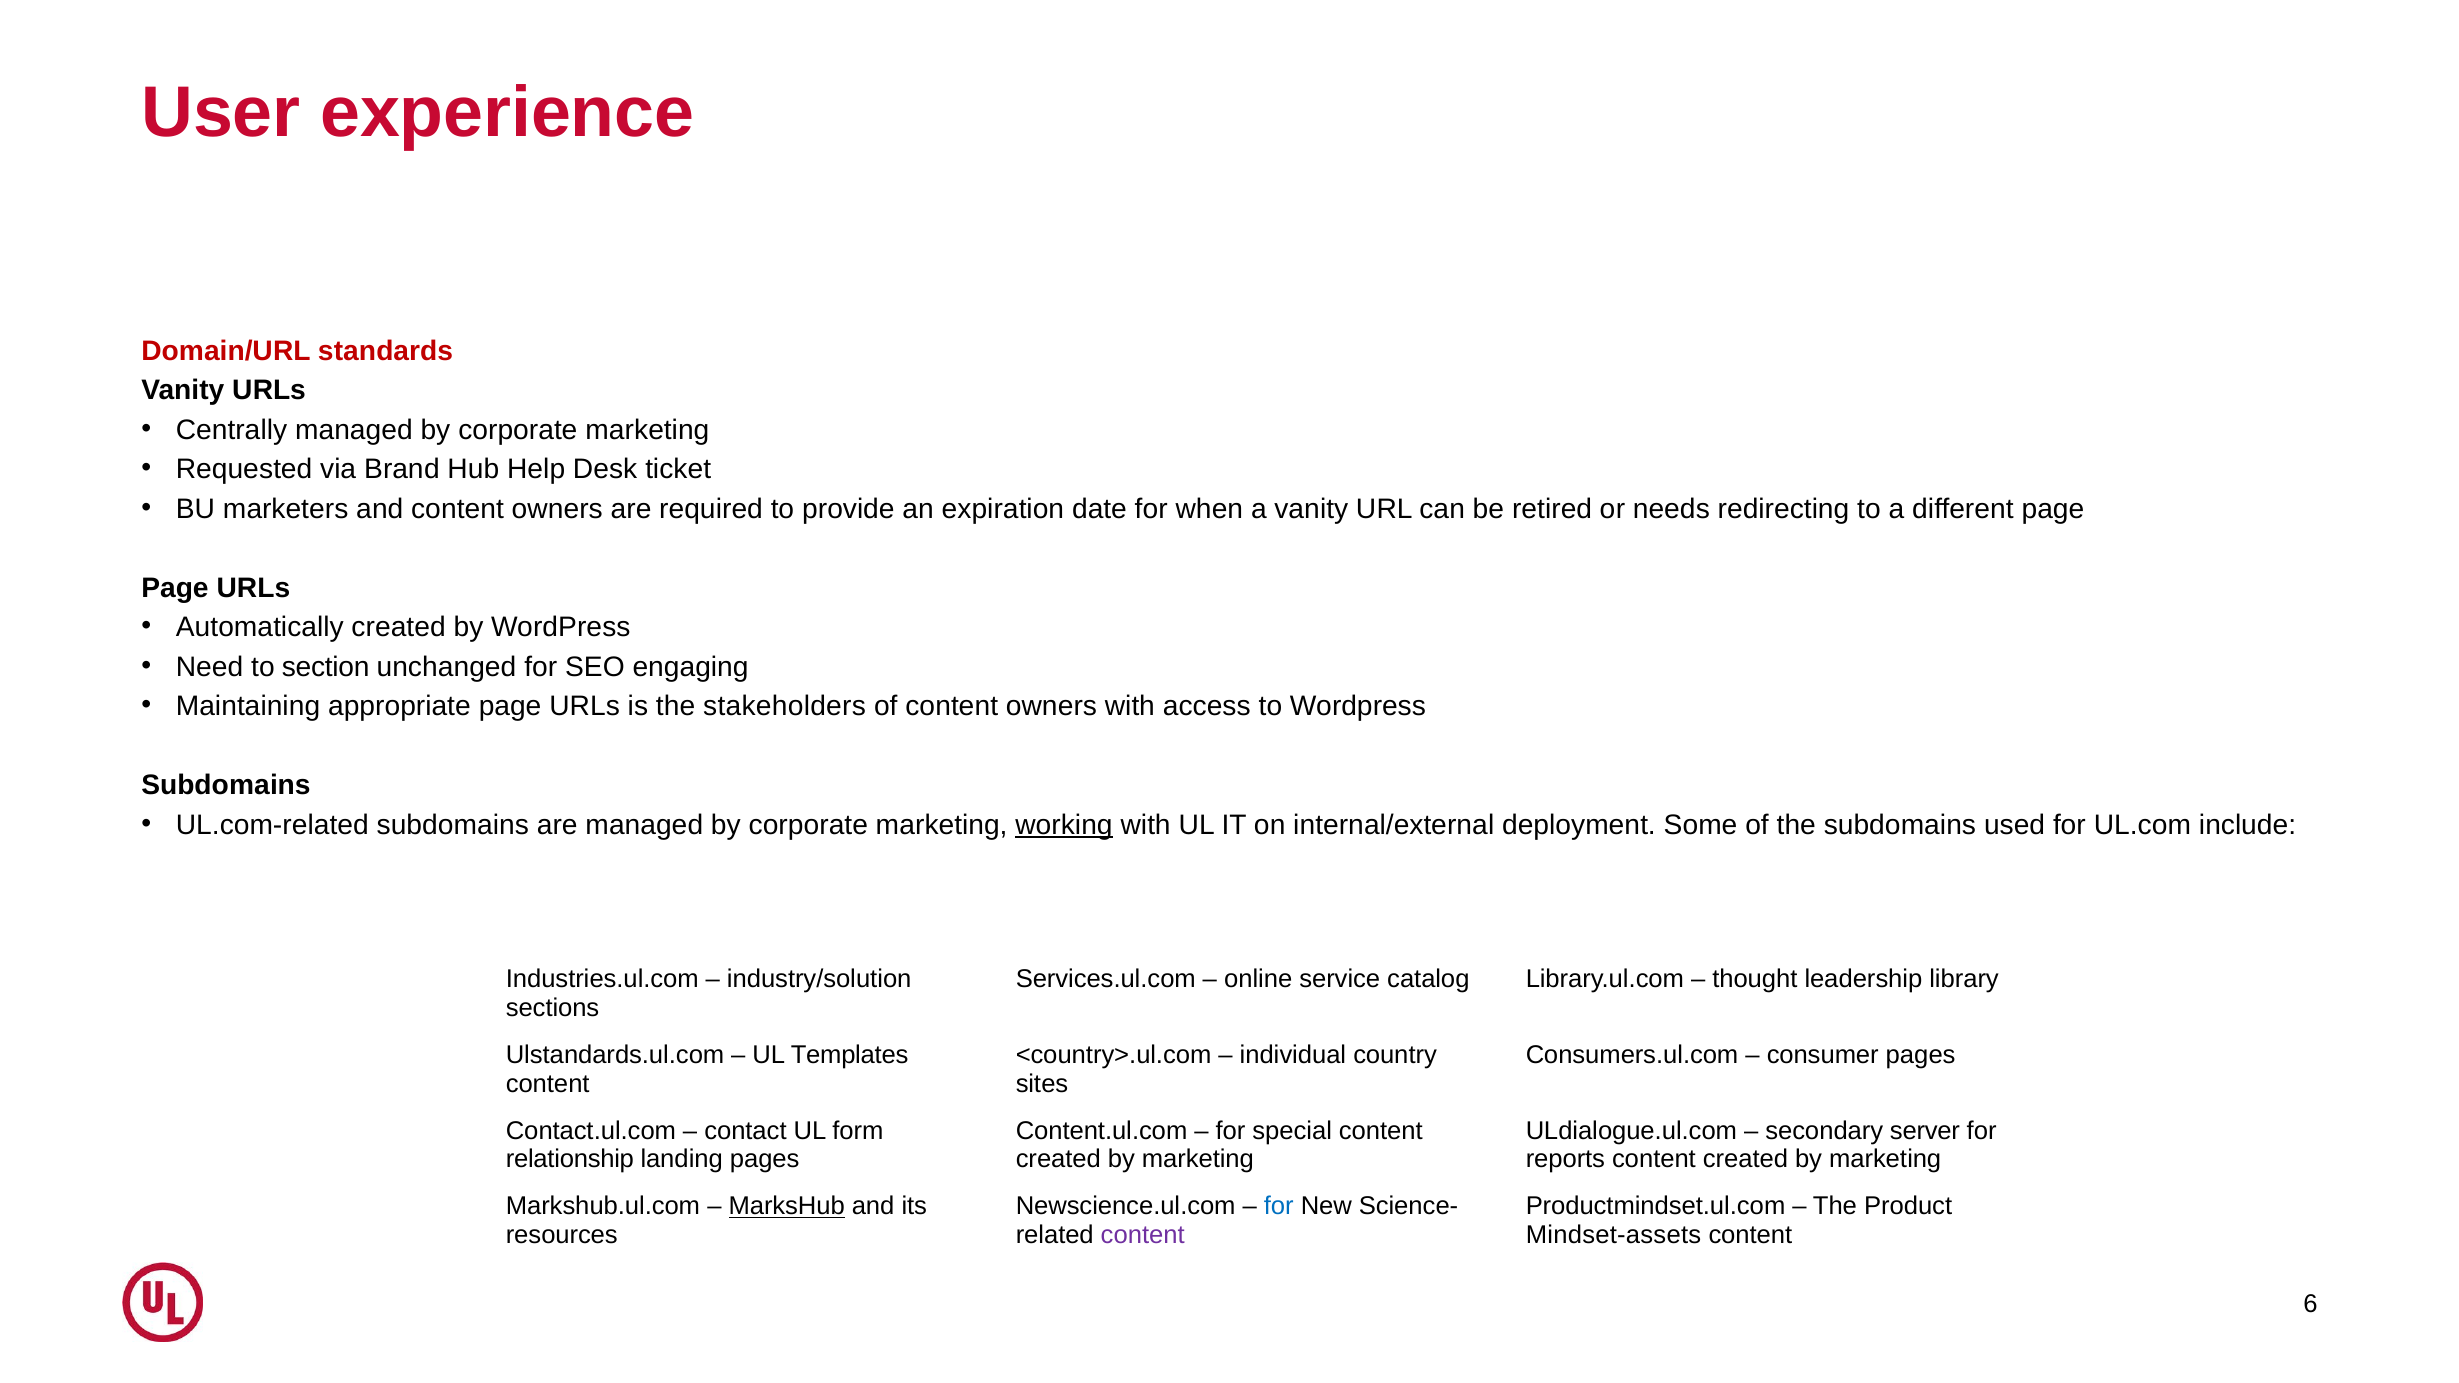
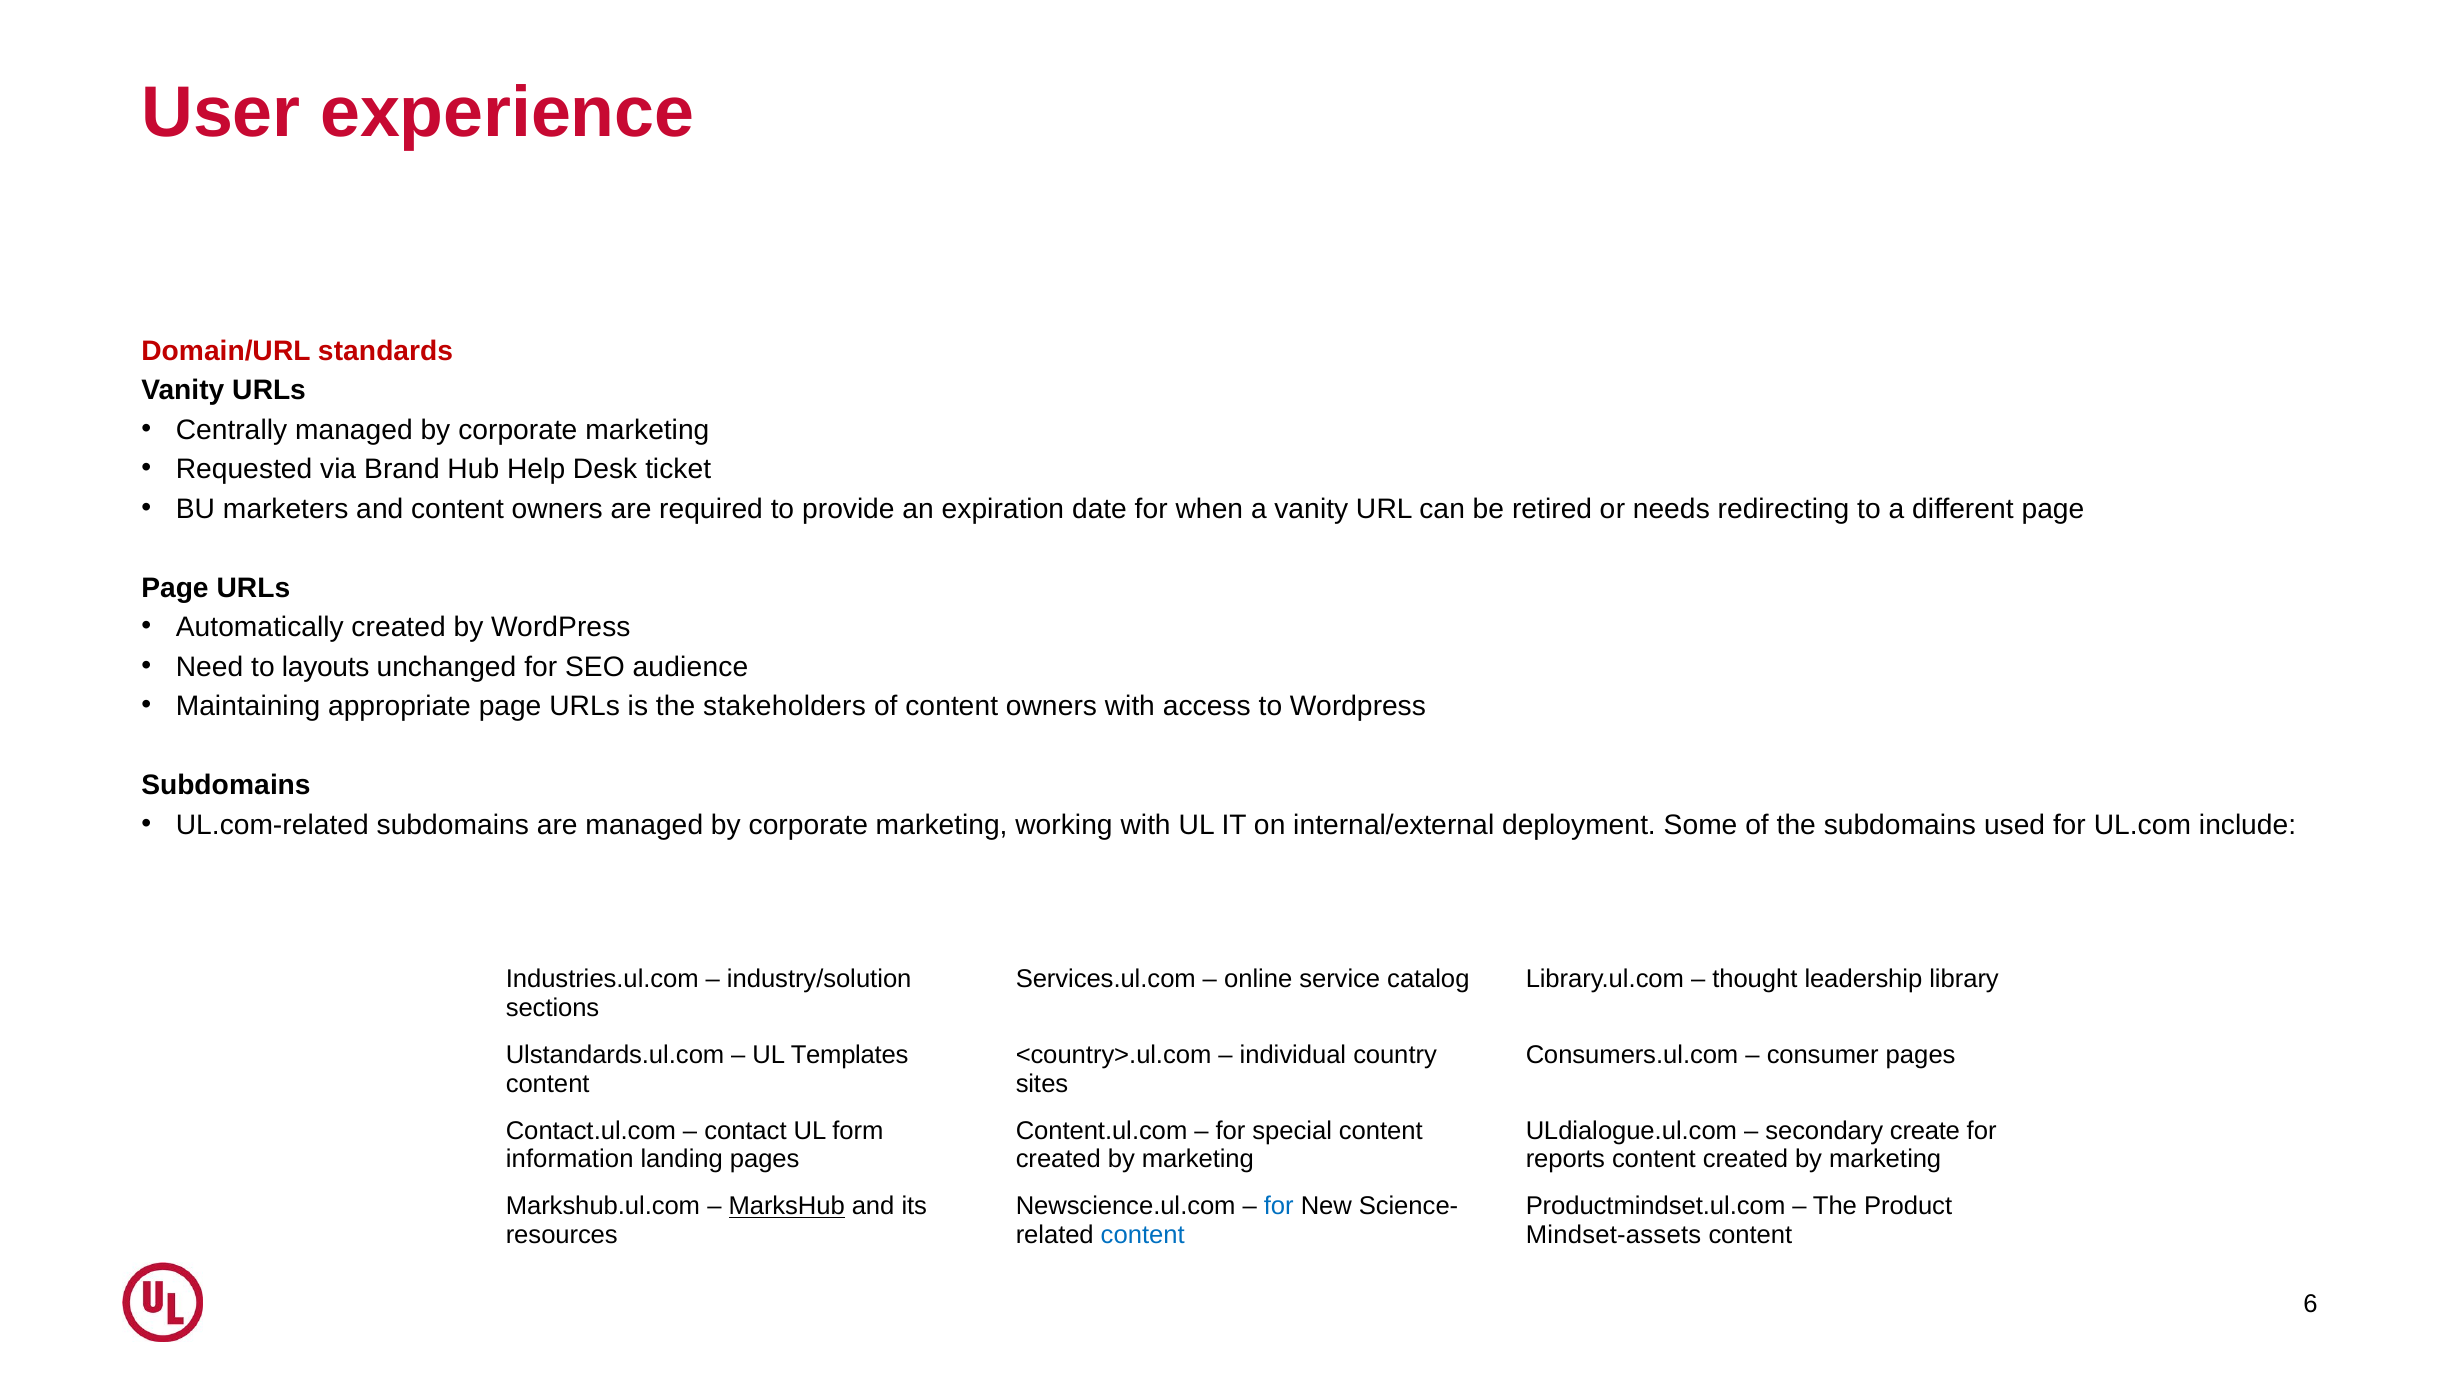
section: section -> layouts
engaging: engaging -> audience
working underline: present -> none
server: server -> create
relationship: relationship -> information
content at (1143, 1235) colour: purple -> blue
